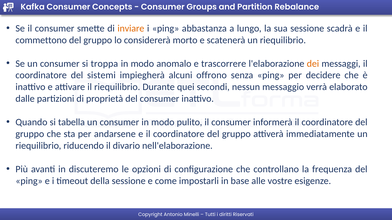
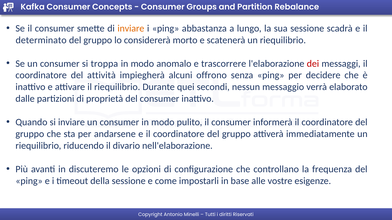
commettono: commettono -> determinato
dei colour: orange -> red
sistemi: sistemi -> attività
si tabella: tabella -> inviare
